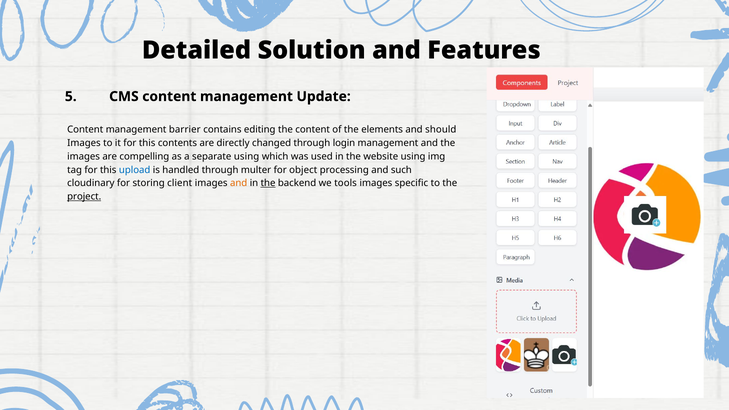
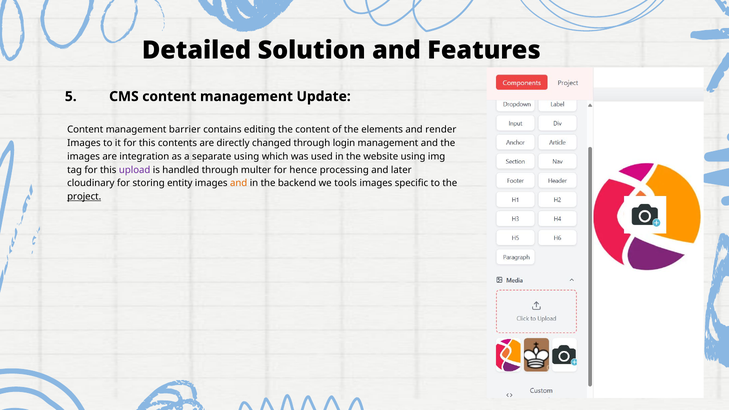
should: should -> render
compelling: compelling -> integration
upload colour: blue -> purple
object: object -> hence
such: such -> later
client: client -> entity
the at (268, 183) underline: present -> none
